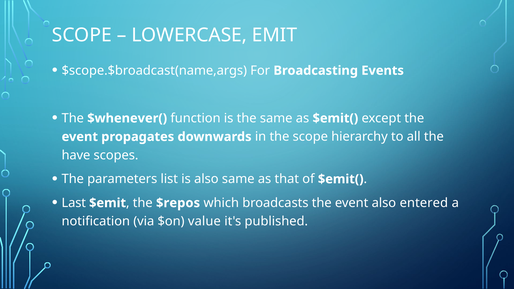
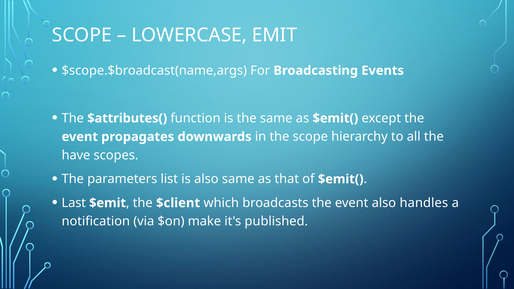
$whenever(: $whenever( -> $attributes(
$repos: $repos -> $client
entered: entered -> handles
value: value -> make
